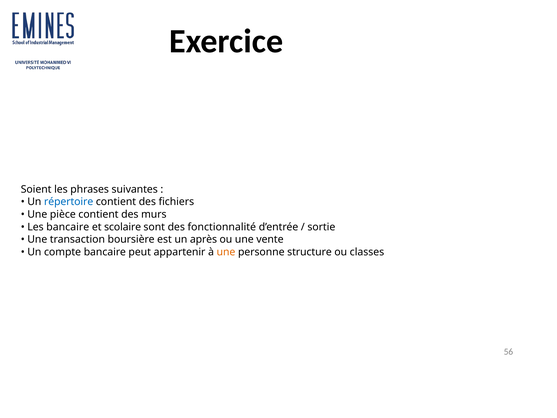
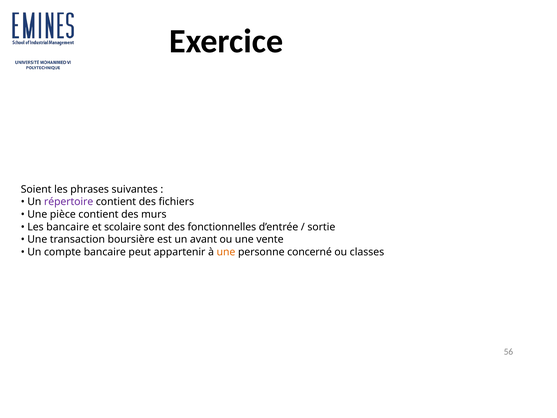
répertoire colour: blue -> purple
fonctionnalité: fonctionnalité -> fonctionnelles
après: après -> avant
structure: structure -> concerné
